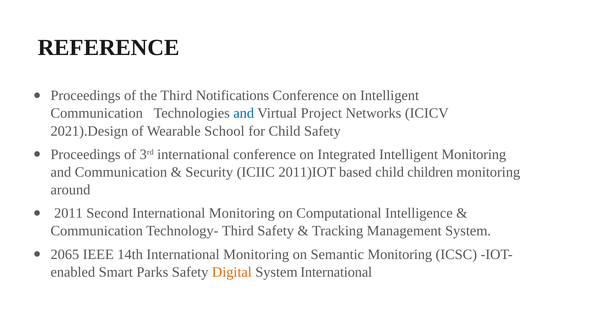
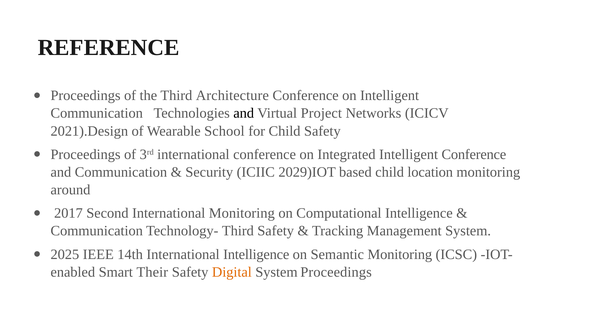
Notifications: Notifications -> Architecture
and at (244, 113) colour: blue -> black
Intelligent Monitoring: Monitoring -> Conference
2011)IOT: 2011)IOT -> 2029)IOT
children: children -> location
2011: 2011 -> 2017
2065: 2065 -> 2025
14th International Monitoring: Monitoring -> Intelligence
Parks: Parks -> Their
System International: International -> Proceedings
